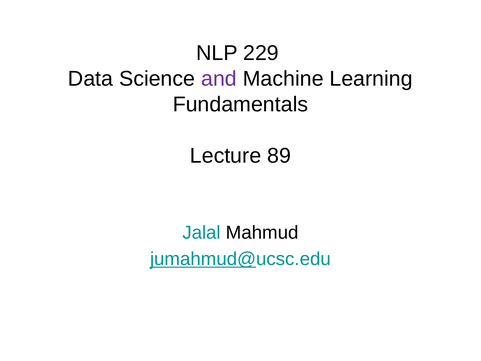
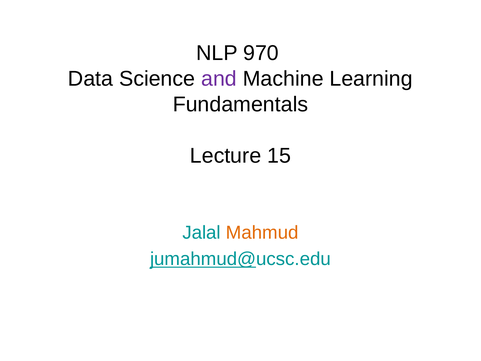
229: 229 -> 970
89: 89 -> 15
Mahmud colour: black -> orange
